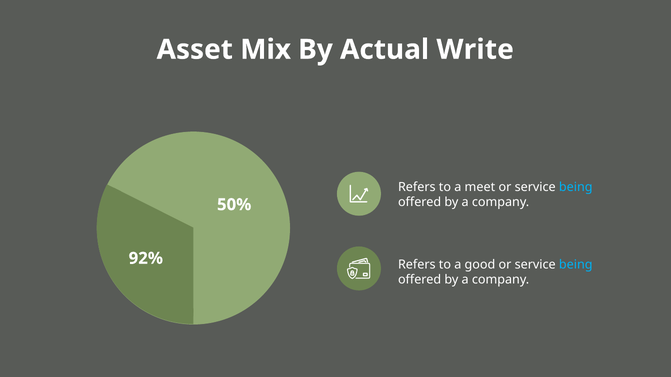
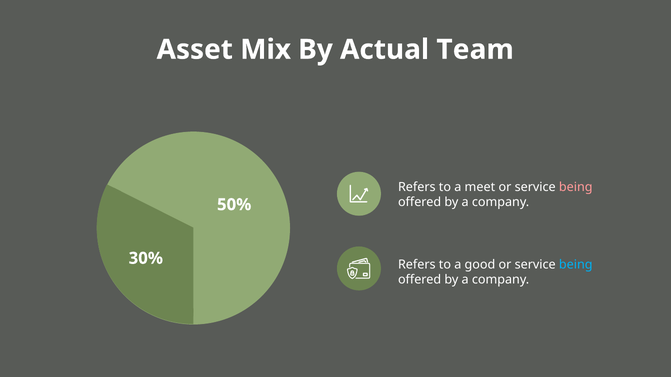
Write: Write -> Team
being at (576, 187) colour: light blue -> pink
92%: 92% -> 30%
